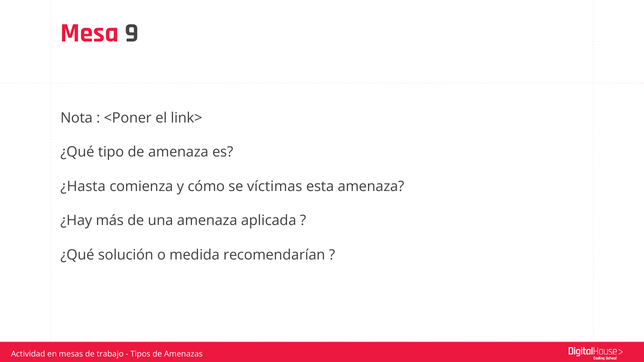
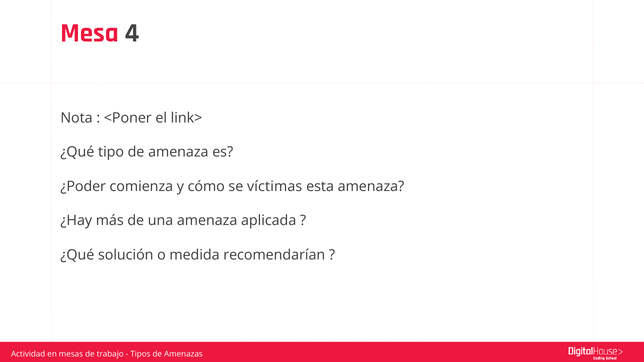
9: 9 -> 4
¿Hasta: ¿Hasta -> ¿Poder
